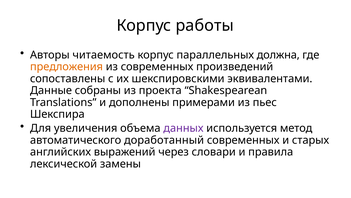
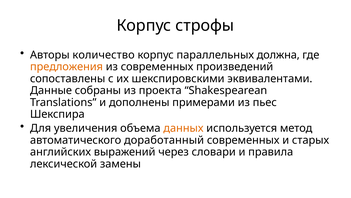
работы: работы -> строфы
читаемость: читаемость -> количество
данных colour: purple -> orange
